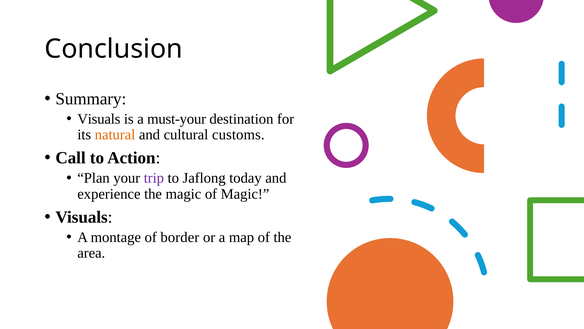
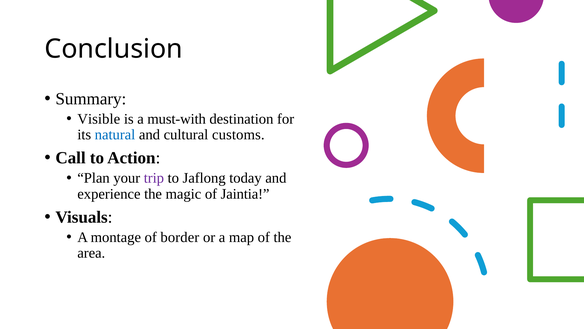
Visuals at (99, 119): Visuals -> Visible
must-your: must-your -> must-with
natural colour: orange -> blue
of Magic: Magic -> Jaintia
